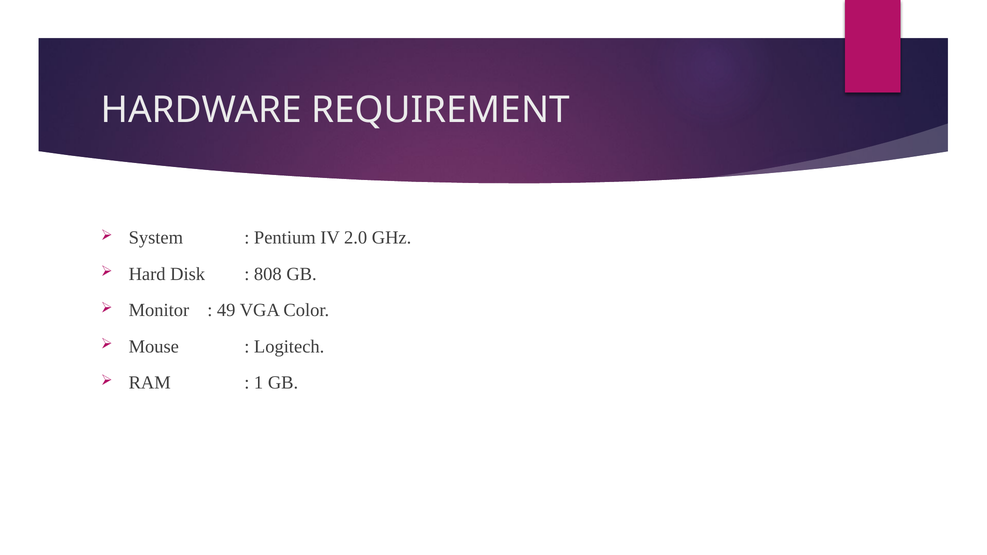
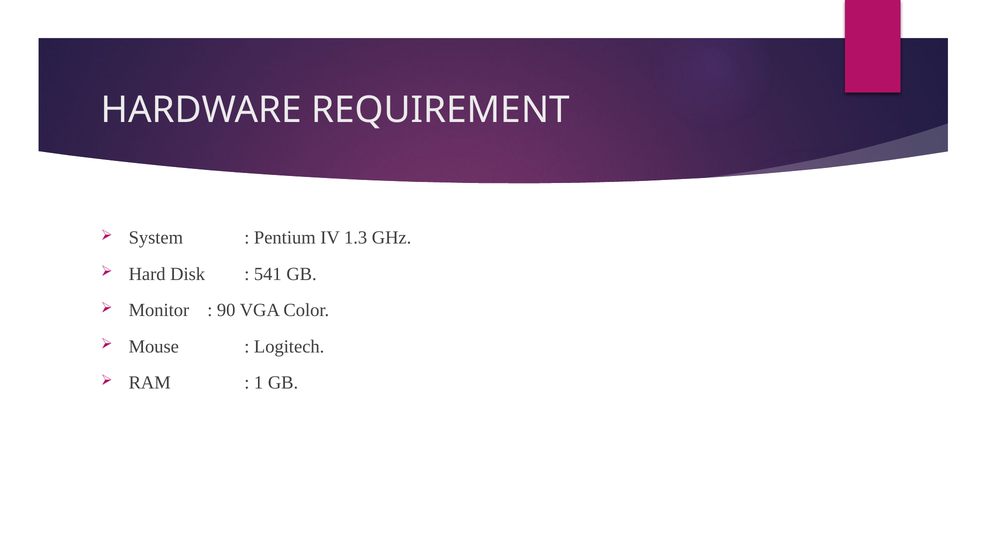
2.0: 2.0 -> 1.3
808: 808 -> 541
49: 49 -> 90
